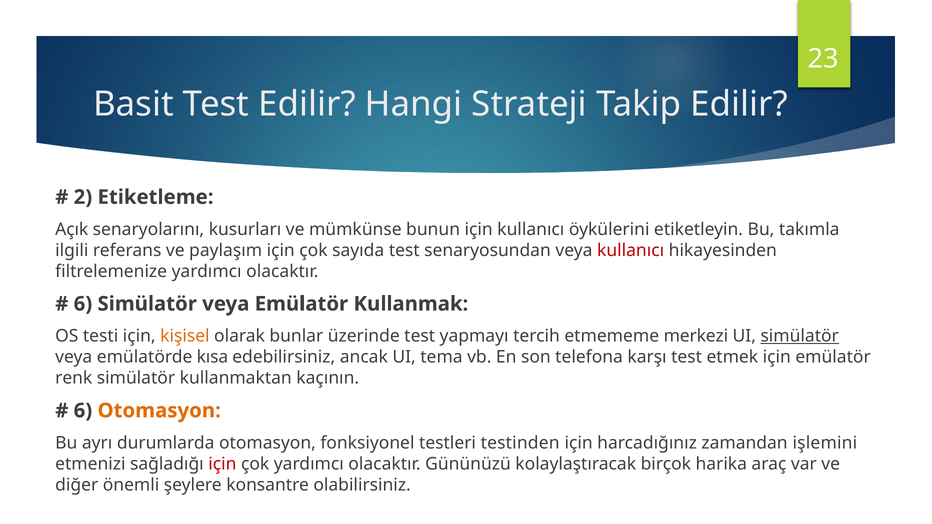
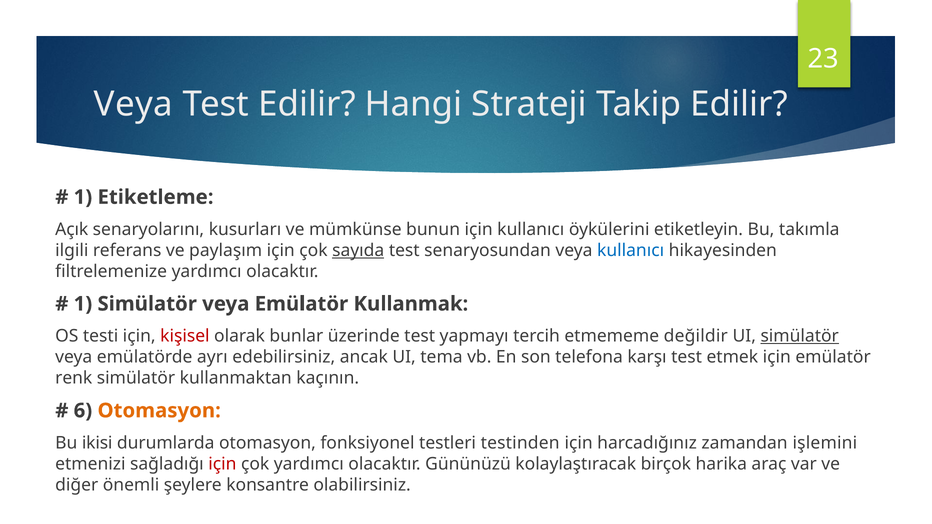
Basit at (133, 104): Basit -> Veya
2 at (83, 197): 2 -> 1
sayıda underline: none -> present
kullanıcı at (631, 250) colour: red -> blue
6 at (83, 304): 6 -> 1
kişisel colour: orange -> red
merkezi: merkezi -> değildir
kısa: kısa -> ayrı
ayrı: ayrı -> ikisi
